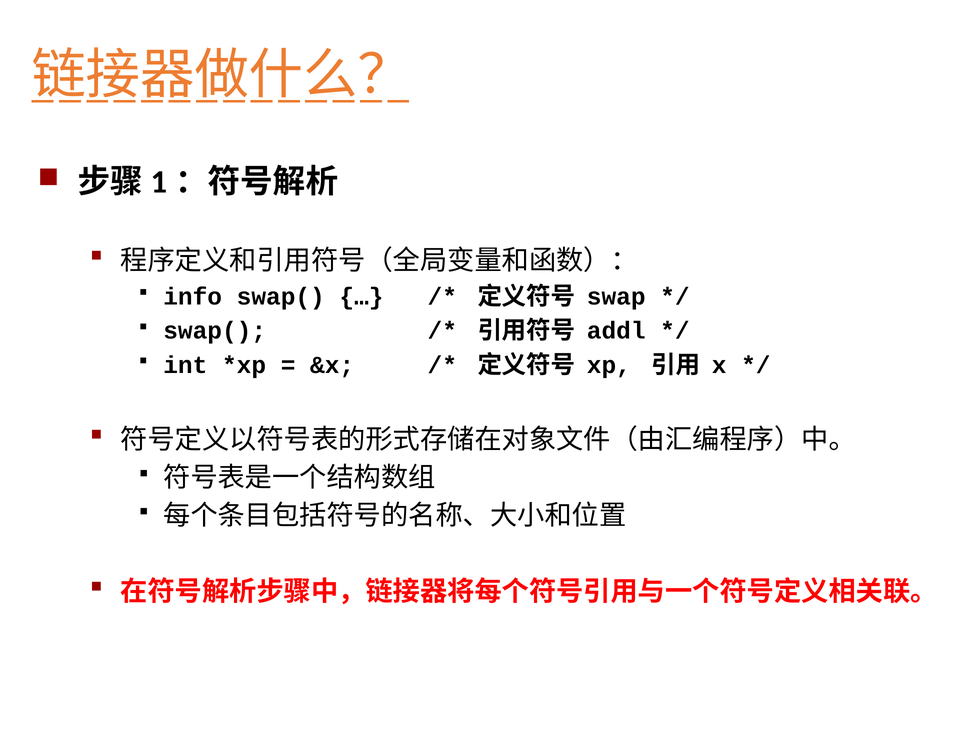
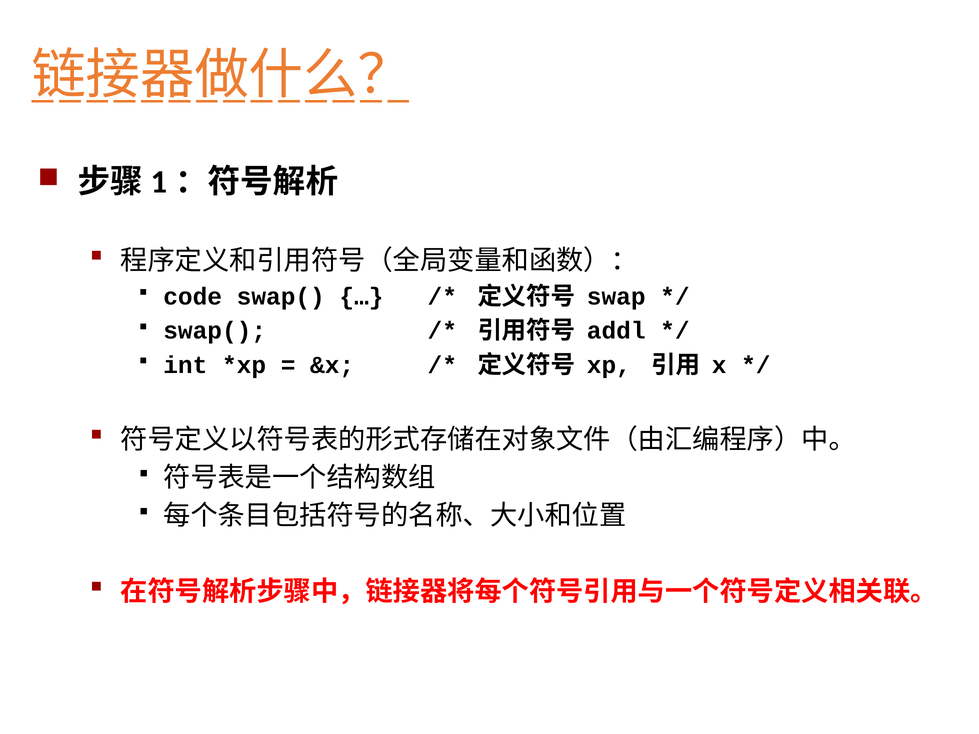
info: info -> code
